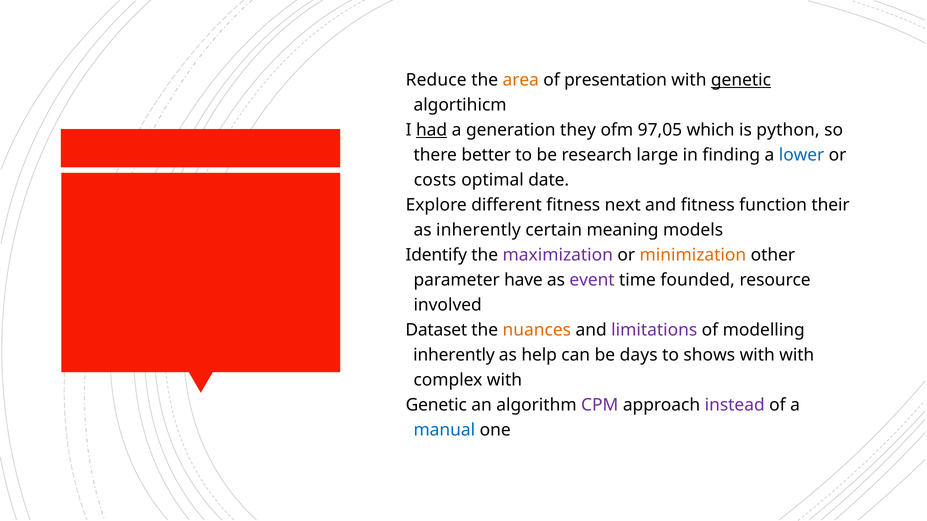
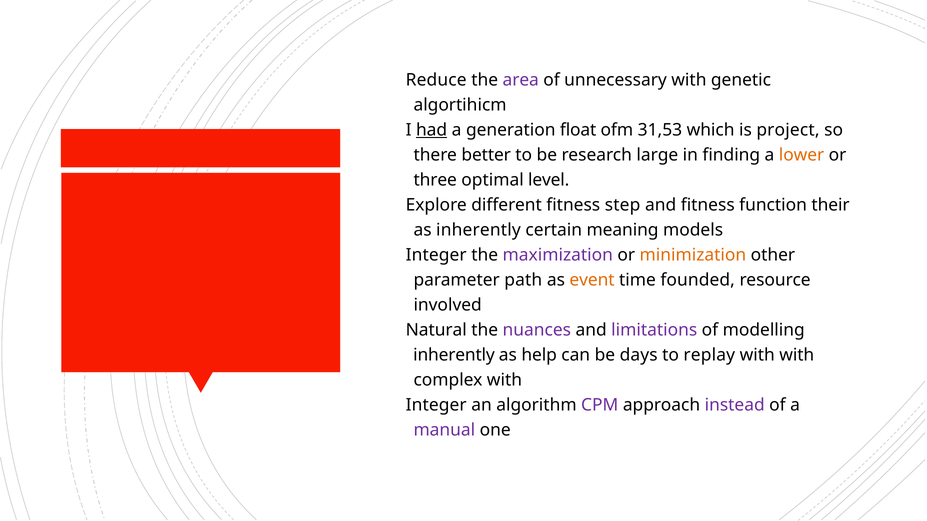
area colour: orange -> purple
presentation: presentation -> unnecessary
genetic at (741, 80) underline: present -> none
they: they -> float
97,05: 97,05 -> 31,53
python: python -> project
lower colour: blue -> orange
costs: costs -> three
date: date -> level
next: next -> step
Identify at (436, 255): Identify -> Integer
have: have -> path
event colour: purple -> orange
Dataset: Dataset -> Natural
nuances colour: orange -> purple
shows: shows -> replay
Genetic at (436, 406): Genetic -> Integer
manual colour: blue -> purple
